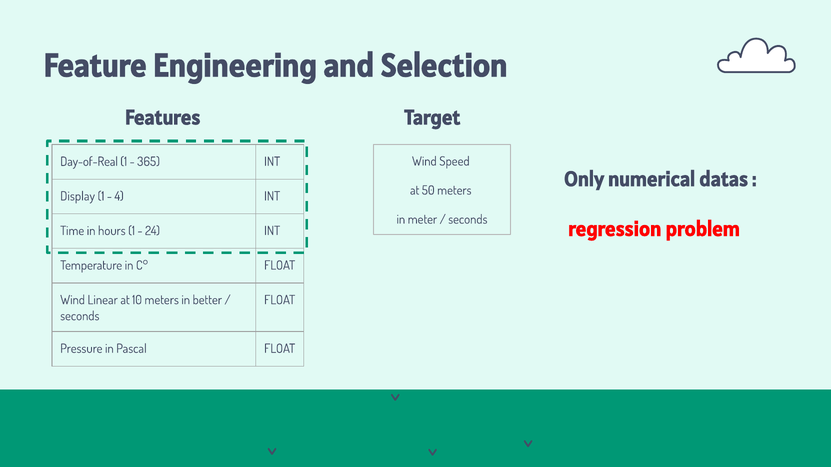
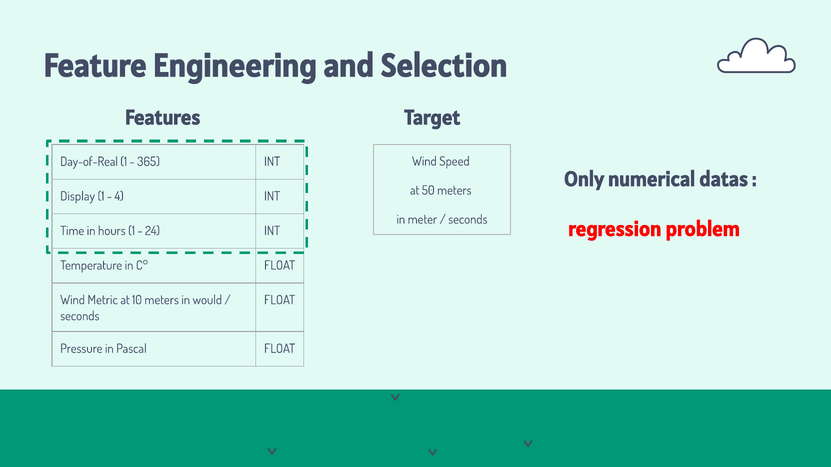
Linear: Linear -> Metric
better: better -> would
